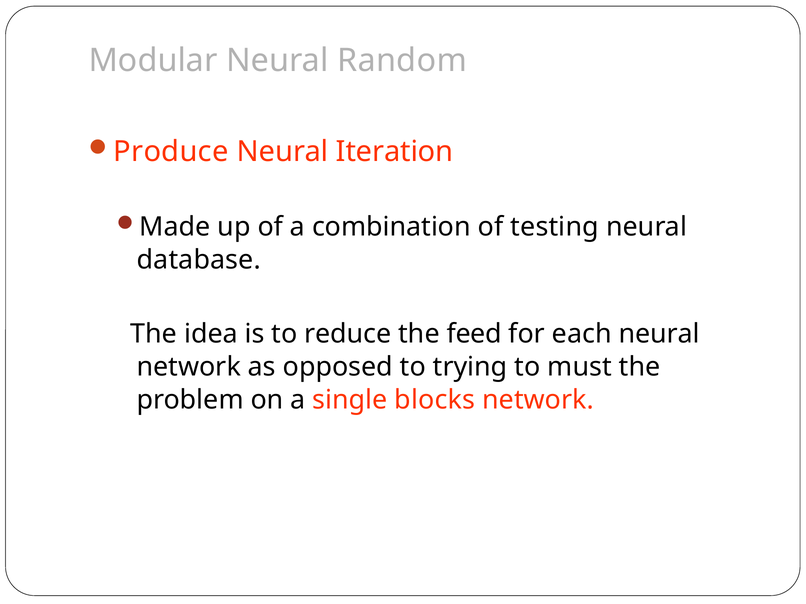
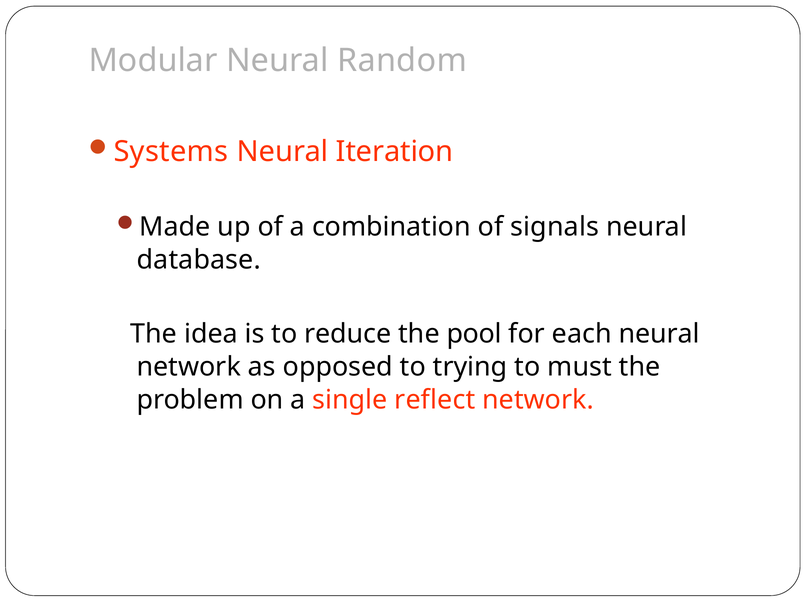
Produce: Produce -> Systems
testing: testing -> signals
feed: feed -> pool
blocks: blocks -> reflect
